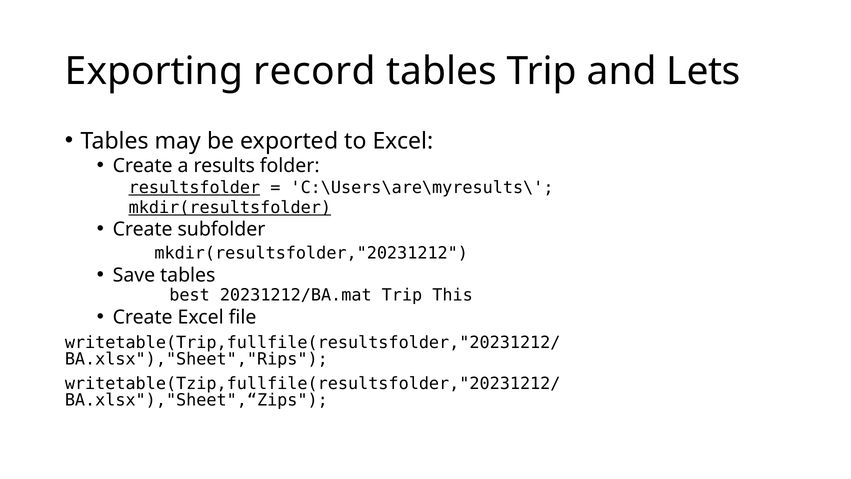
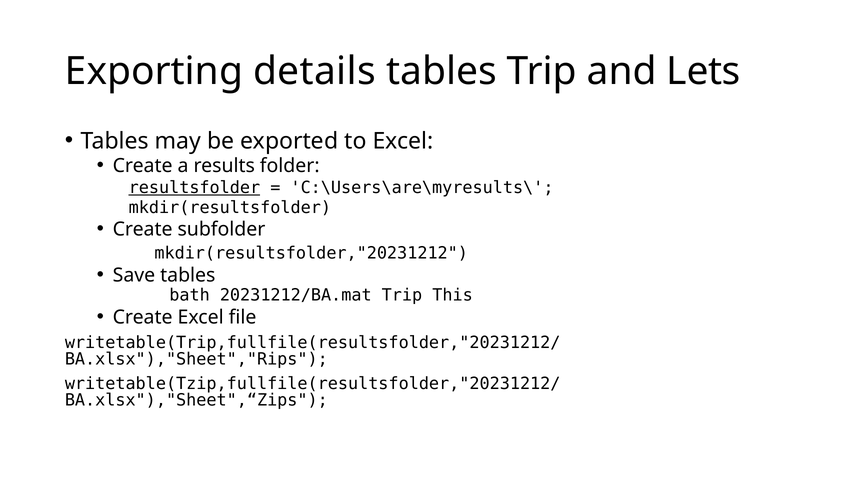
record: record -> details
mkdir(resultsfolder underline: present -> none
best: best -> bath
